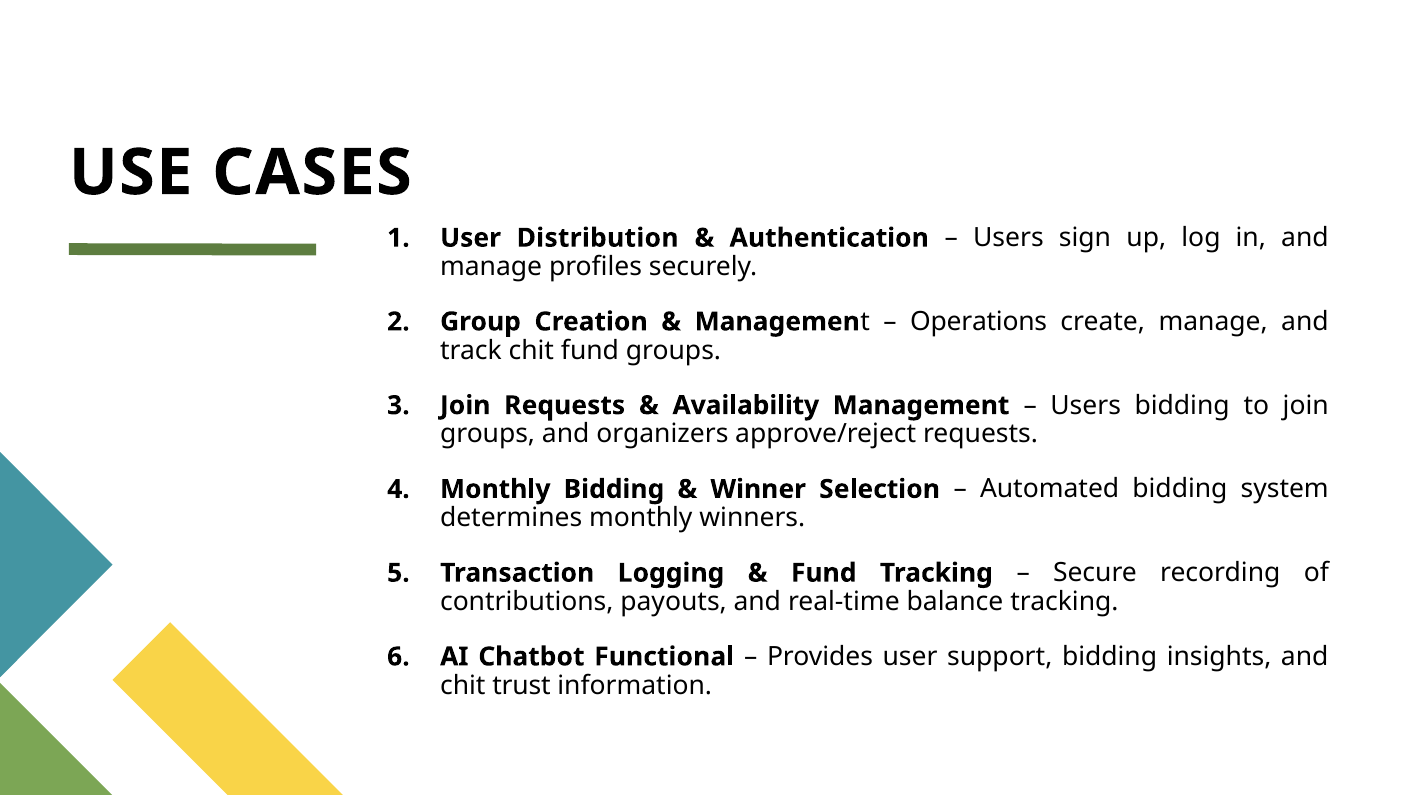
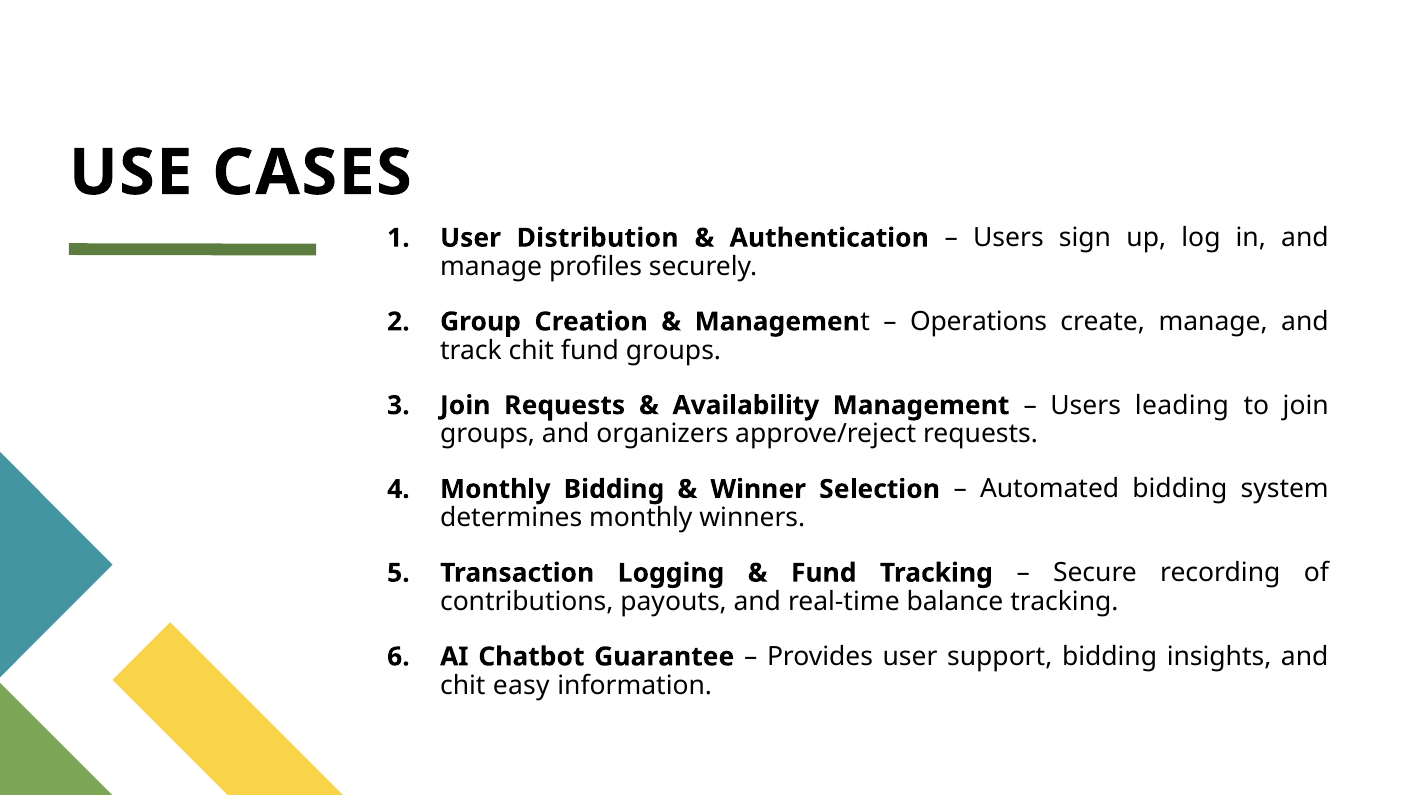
Users bidding: bidding -> leading
Functional: Functional -> Guarantee
trust: trust -> easy
